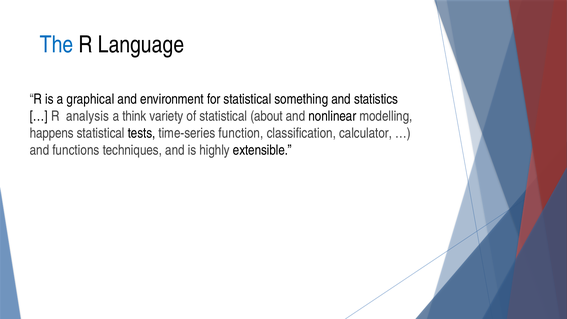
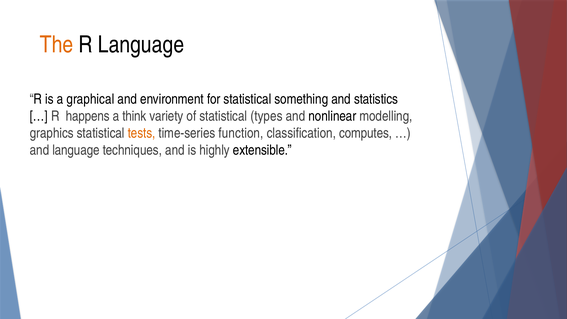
The colour: blue -> orange
analysis: analysis -> happens
about: about -> types
happens: happens -> graphics
tests colour: black -> orange
calculator: calculator -> computes
and functions: functions -> language
